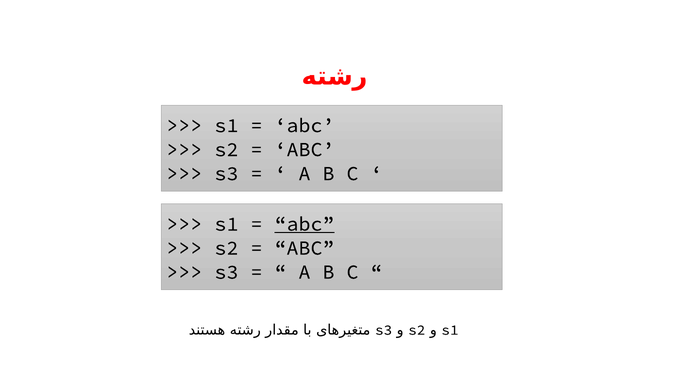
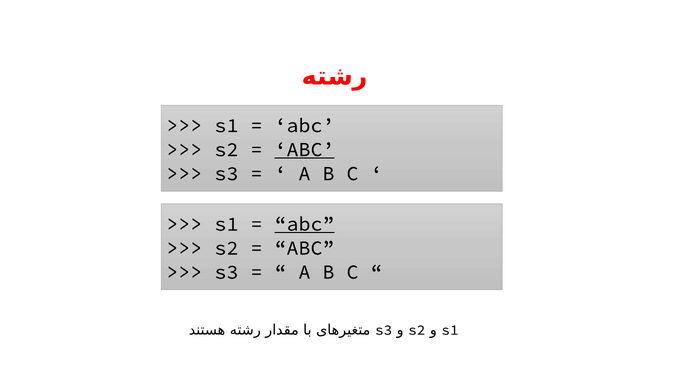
ABC at (305, 150) underline: none -> present
